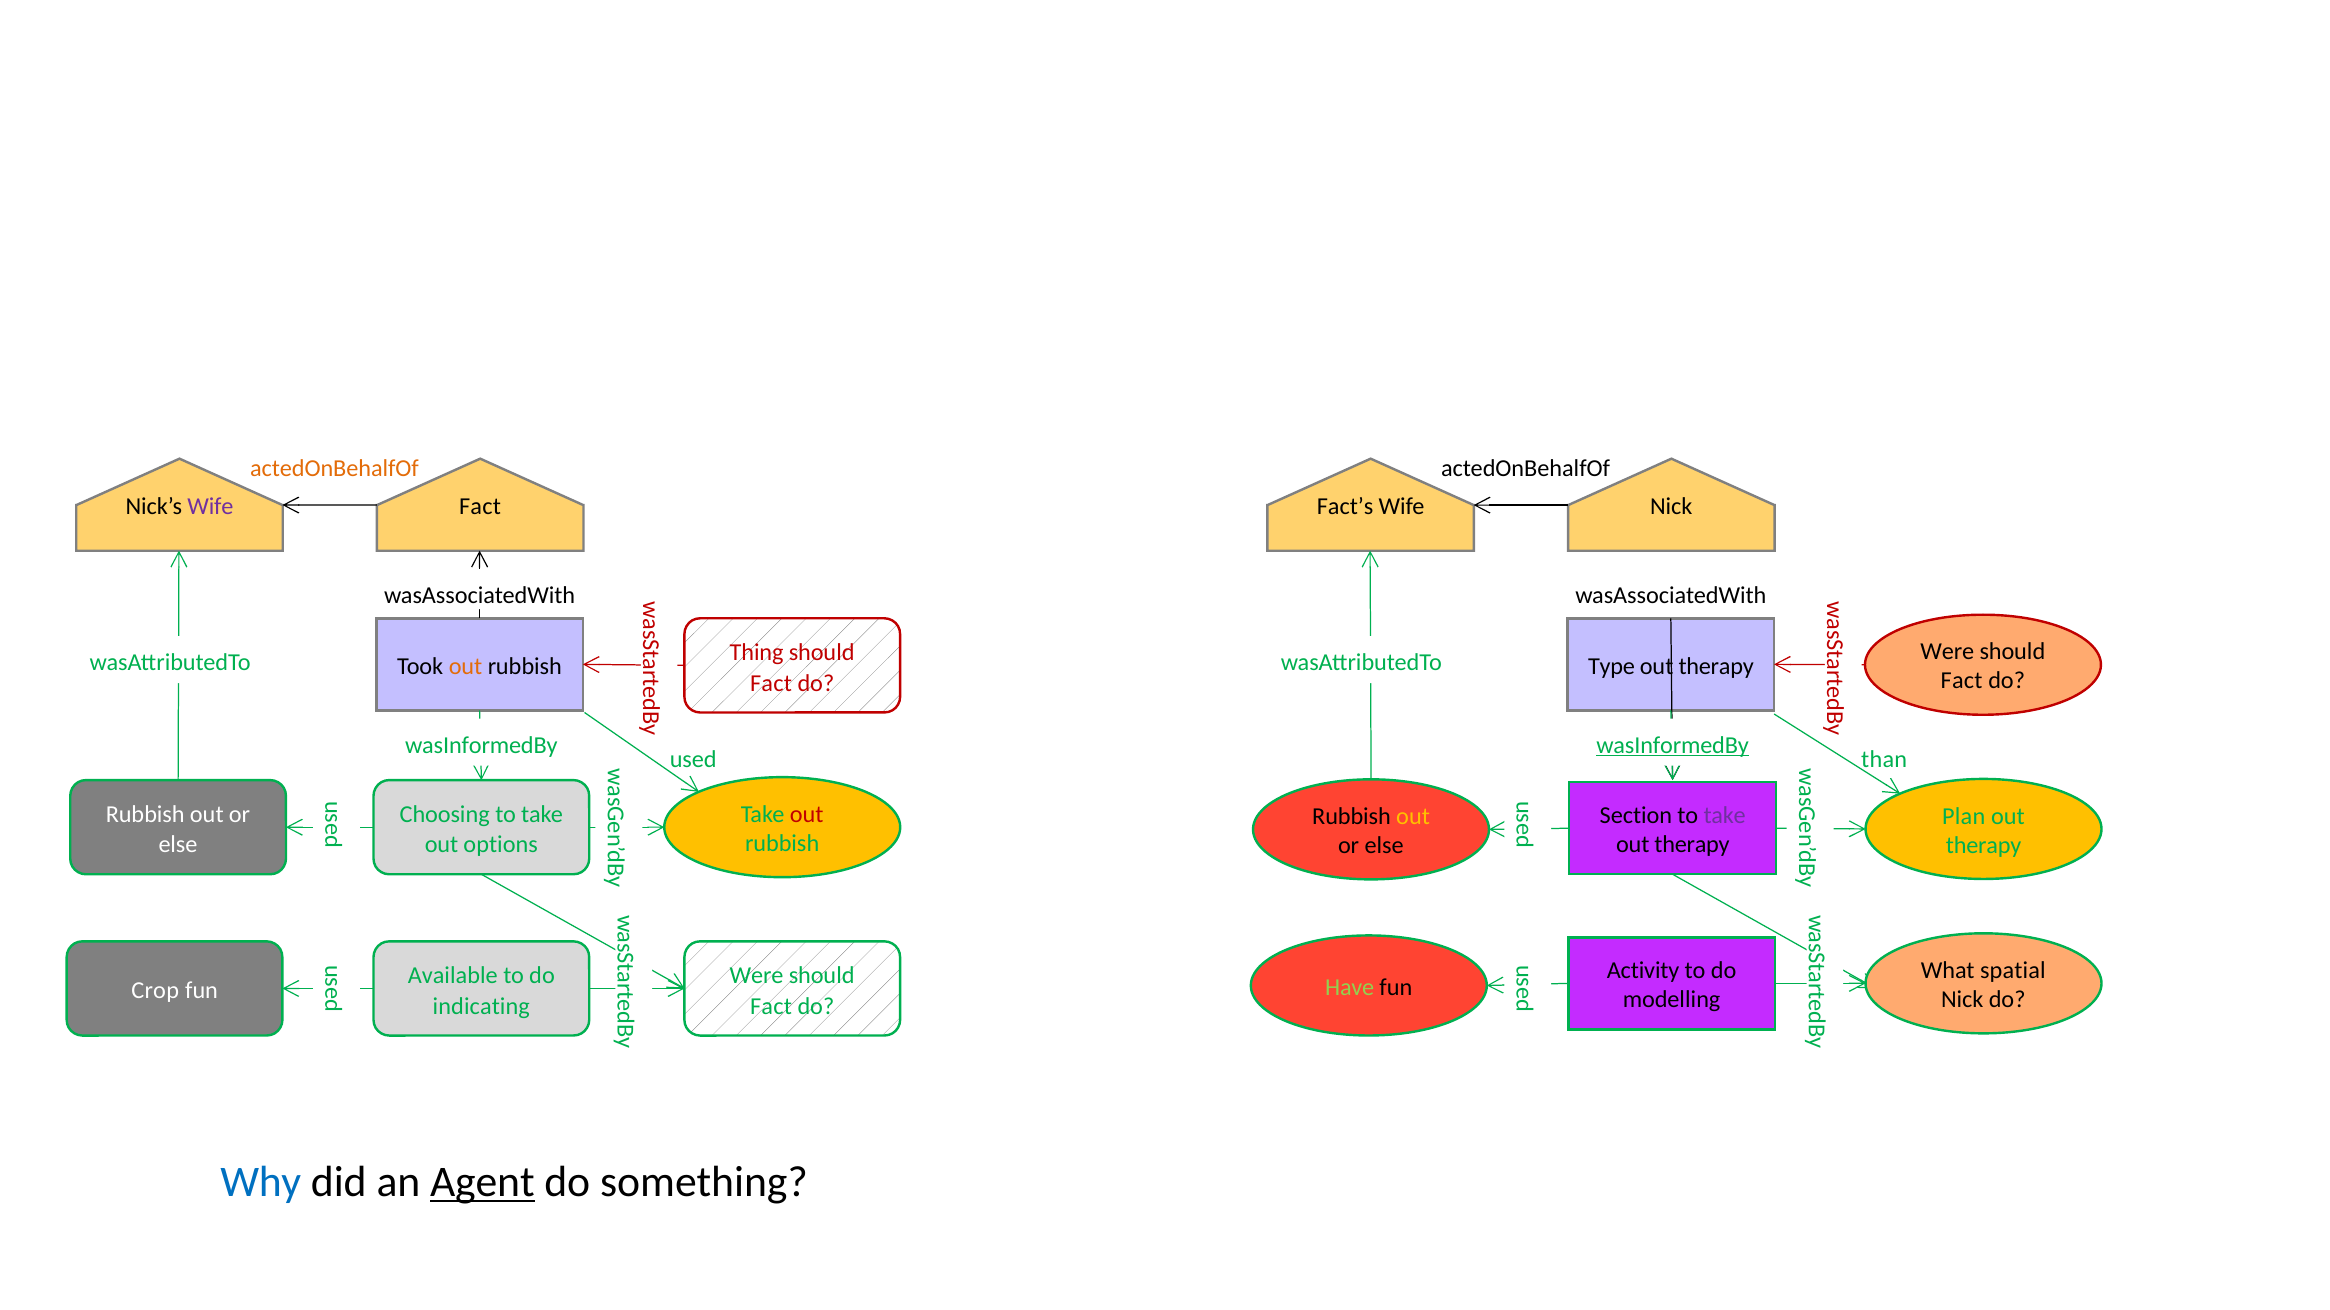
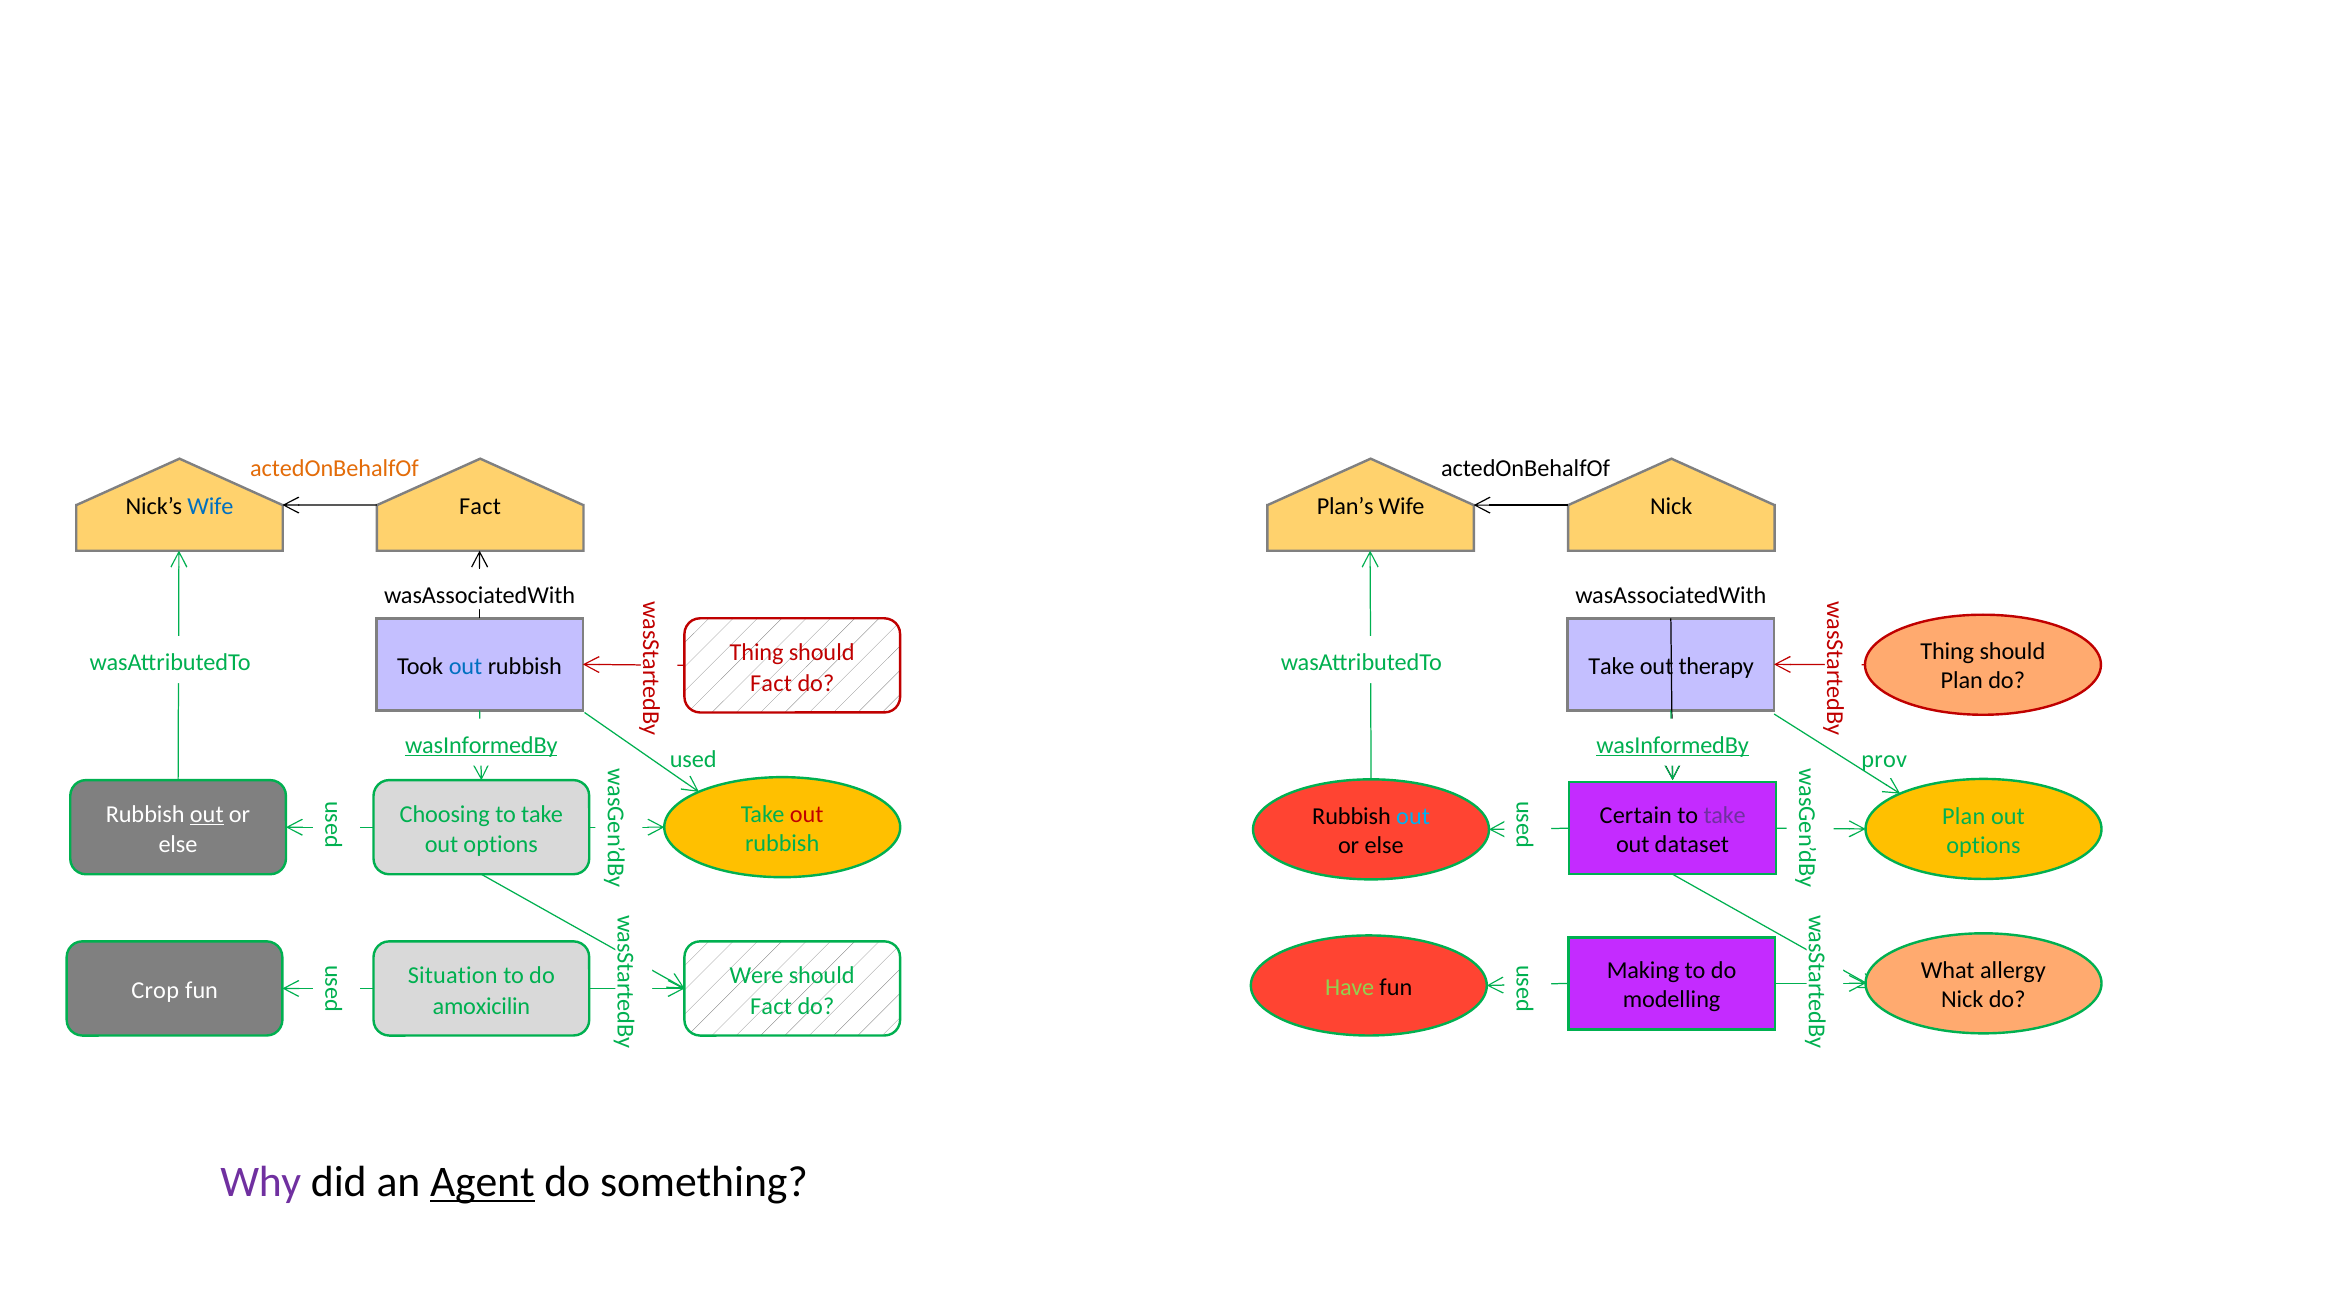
Wife at (210, 507) colour: purple -> blue
Fact’s: Fact’s -> Plan’s
Were at (1947, 652): Were -> Thing
out at (466, 666) colour: orange -> blue
Type at (1612, 666): Type -> Take
Fact at (1962, 681): Fact -> Plan
wasInformedBy at (481, 745) underline: none -> present
than: than -> prov
out at (207, 815) underline: none -> present
Section: Section -> Certain
out at (1413, 817) colour: yellow -> light blue
therapy at (1692, 845): therapy -> dataset
therapy at (1984, 846): therapy -> options
Activity: Activity -> Making
spatial: spatial -> allergy
Available: Available -> Situation
indicating: indicating -> amoxicilin
Why colour: blue -> purple
